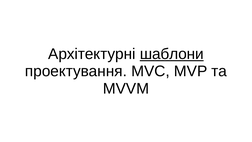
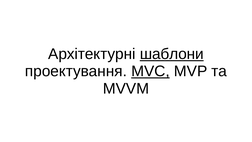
MVC underline: none -> present
